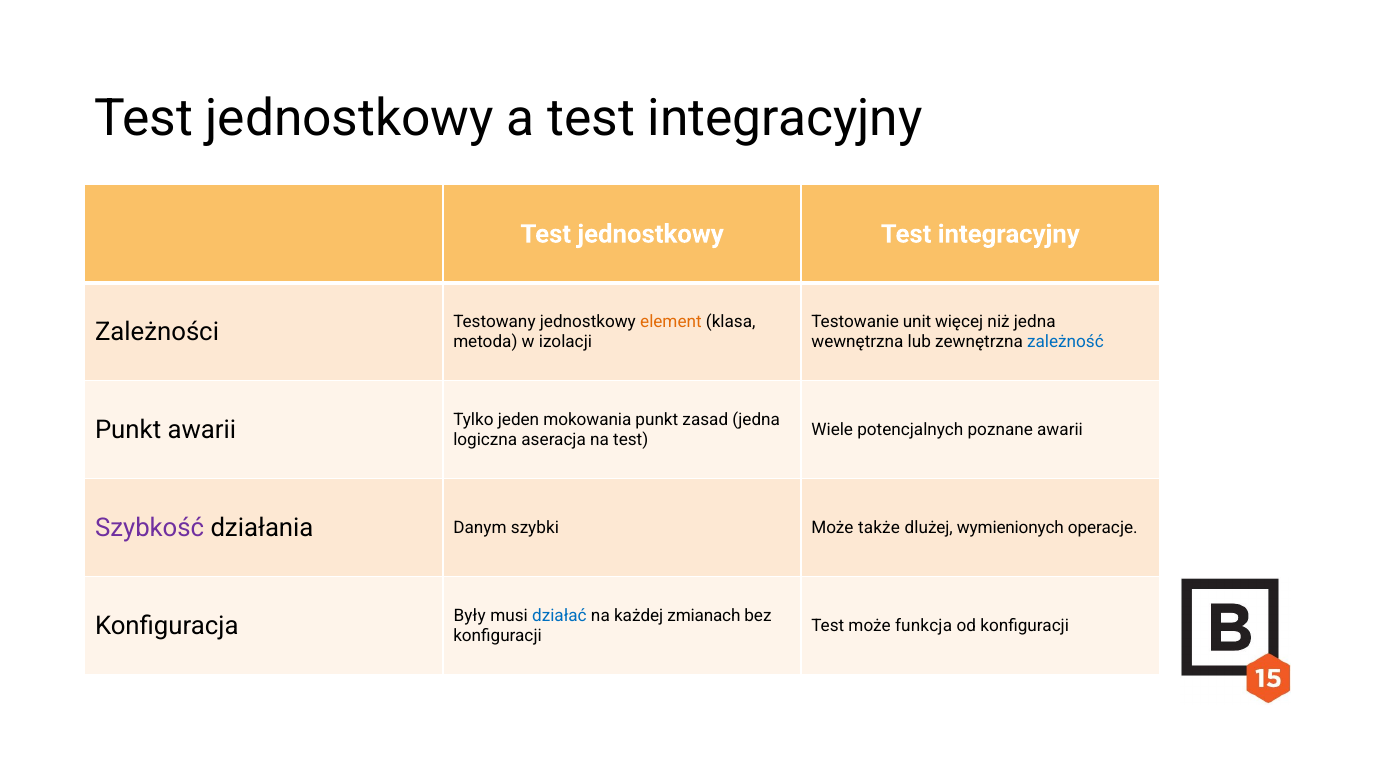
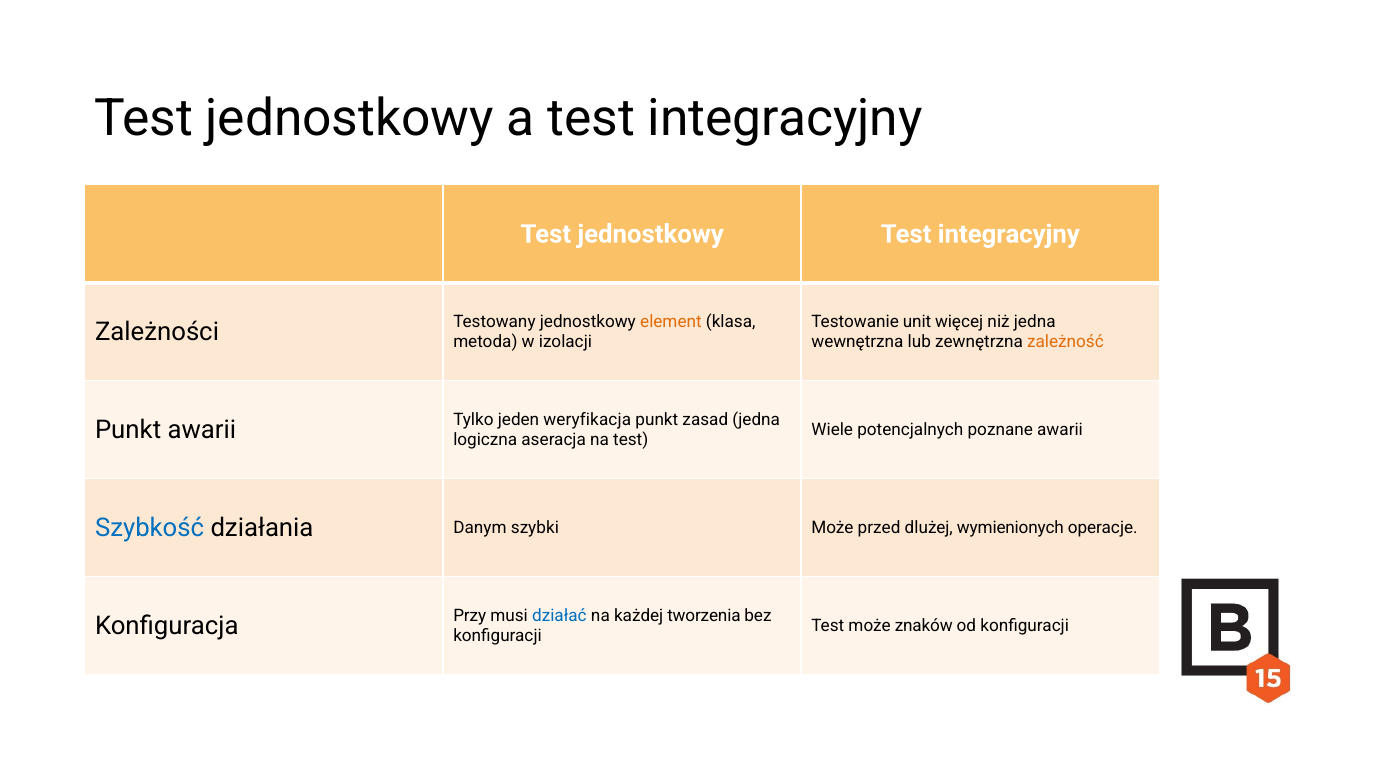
zależność colour: blue -> orange
mokowania: mokowania -> weryfikacja
Szybkość colour: purple -> blue
także: także -> przed
Były: Były -> Przy
zmianach: zmianach -> tworzenia
funkcja: funkcja -> znaków
